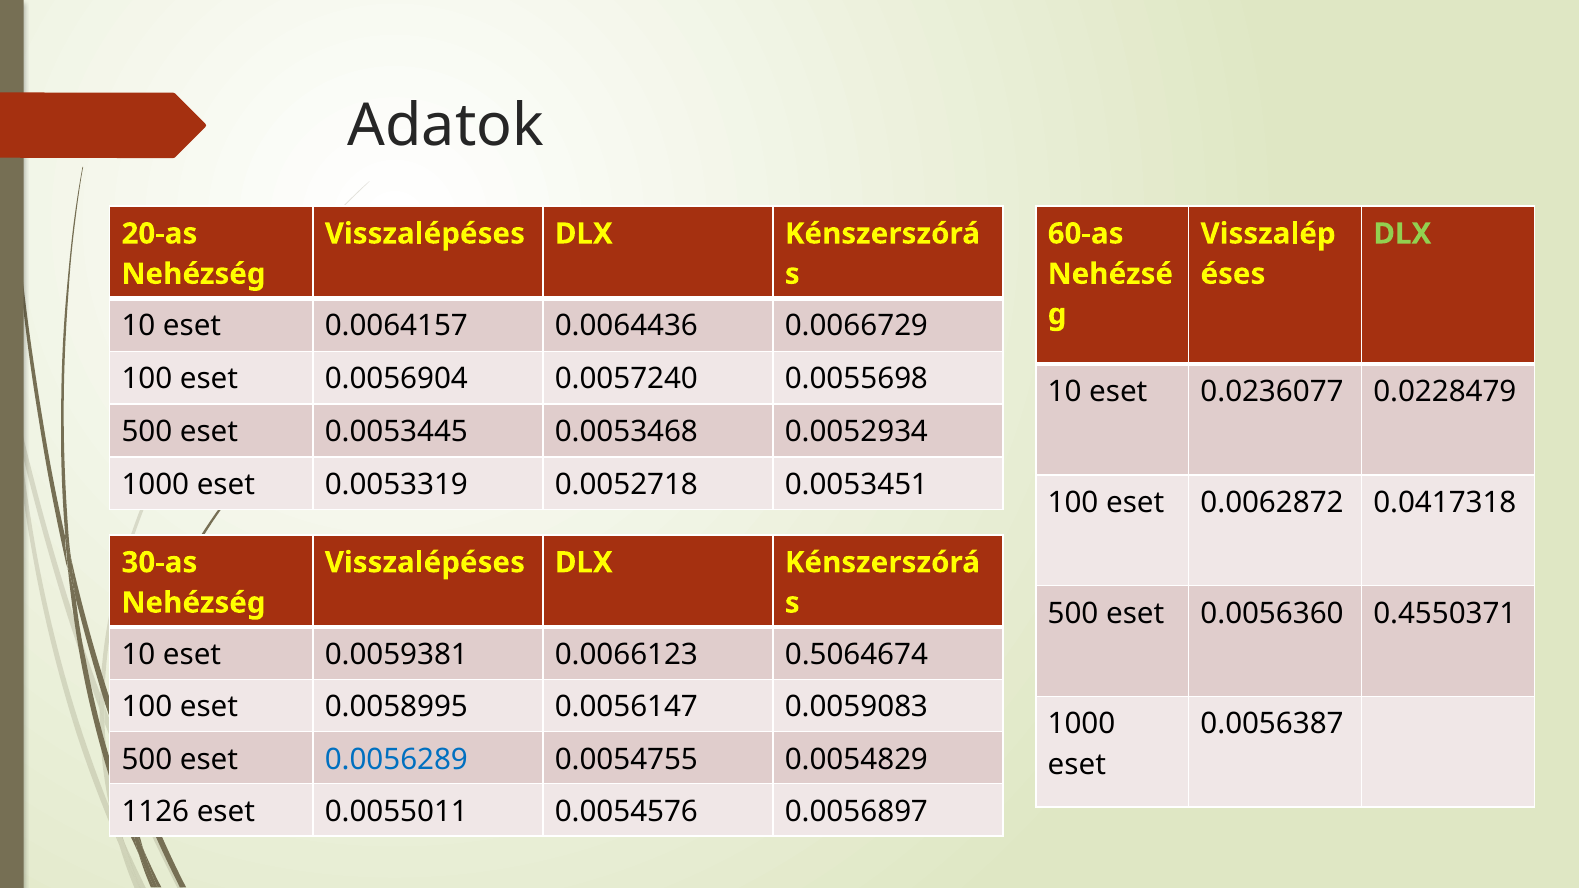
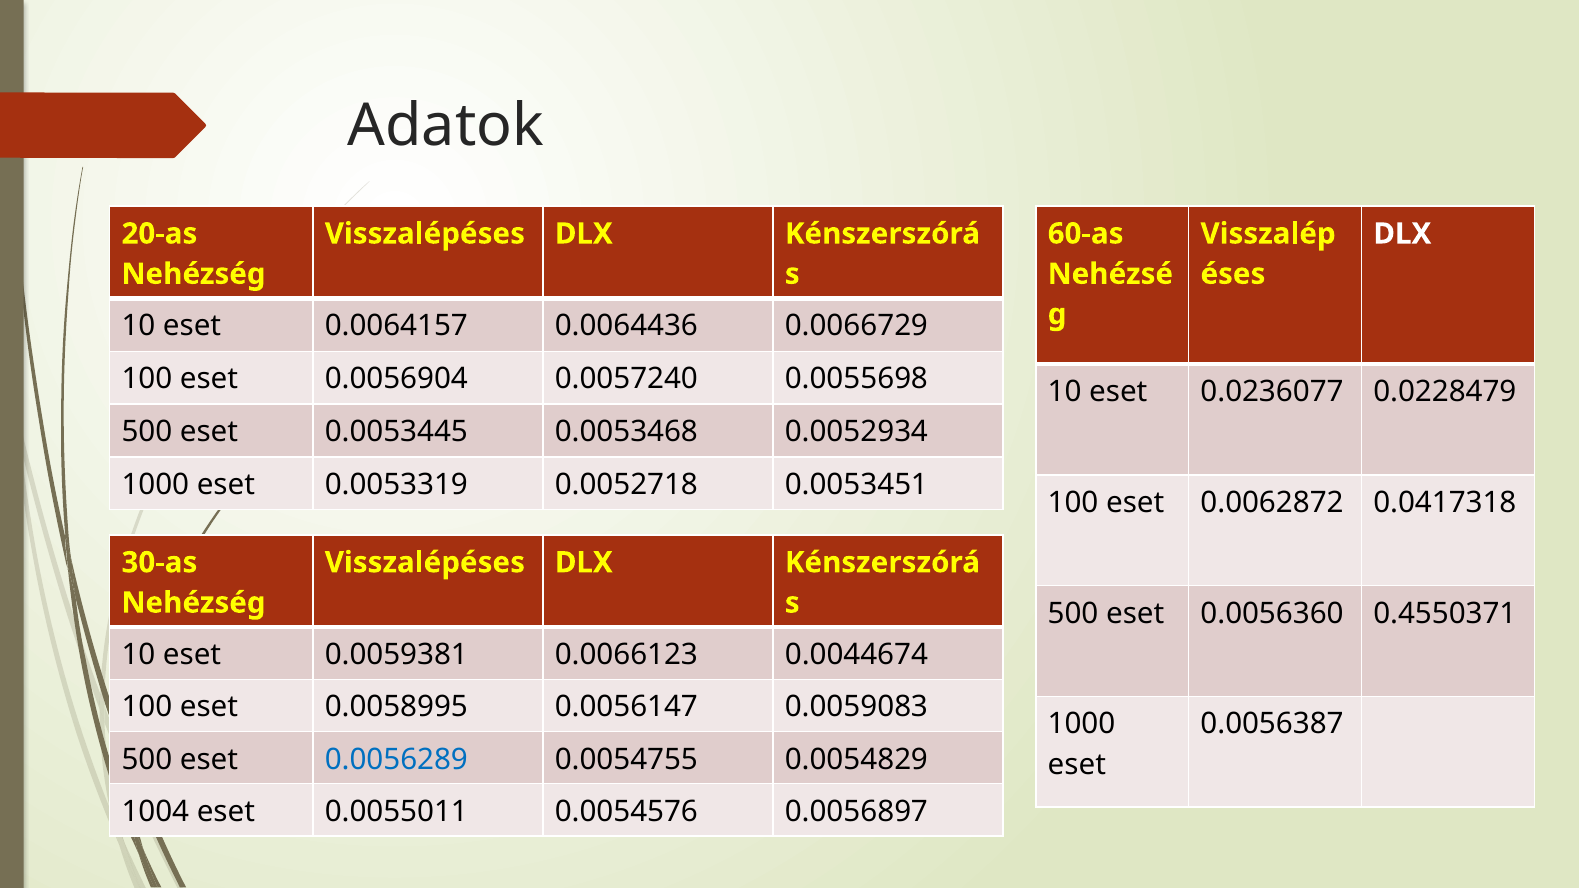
DLX at (1402, 234) colour: light green -> white
0.5064674: 0.5064674 -> 0.0044674
1126: 1126 -> 1004
